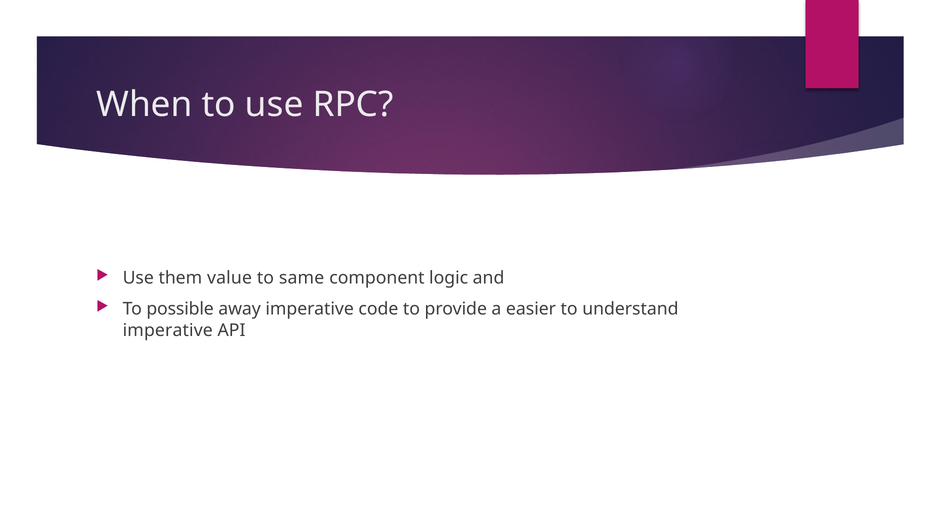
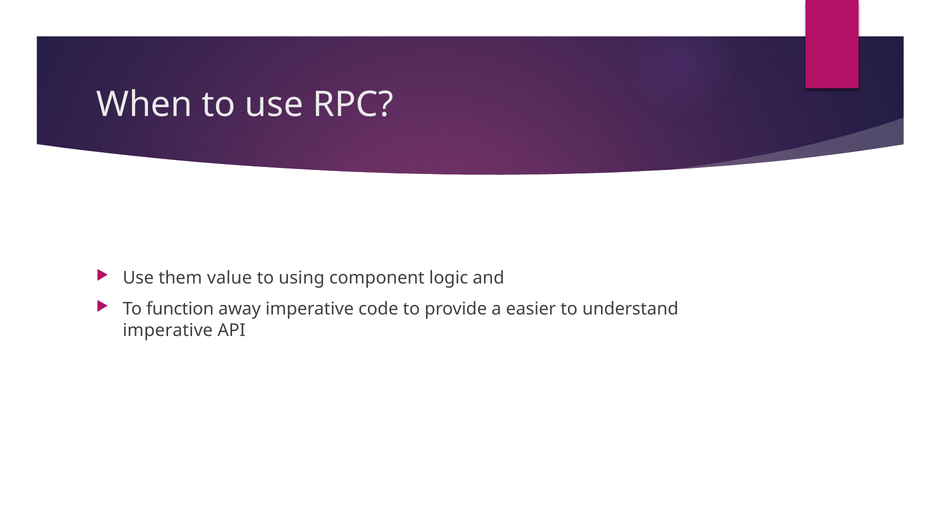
same: same -> using
possible: possible -> function
